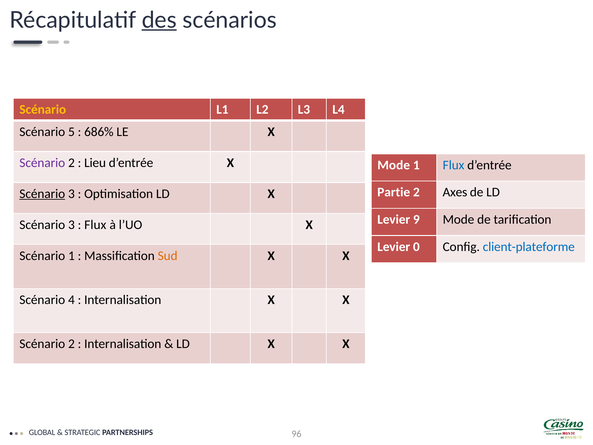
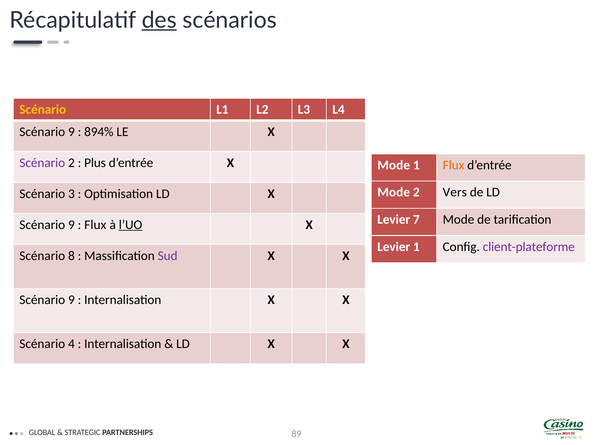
5 at (71, 132): 5 -> 9
686%: 686% -> 894%
Lieu: Lieu -> Plus
Flux at (454, 165) colour: blue -> orange
Partie at (394, 192): Partie -> Mode
Axes: Axes -> Vers
Scénario at (42, 194) underline: present -> none
9: 9 -> 7
3 at (71, 225): 3 -> 9
l’UO underline: none -> present
Levier 0: 0 -> 1
client-plateforme colour: blue -> purple
Scénario 1: 1 -> 8
Sud colour: orange -> purple
4 at (71, 300): 4 -> 9
2 at (71, 344): 2 -> 4
96: 96 -> 89
